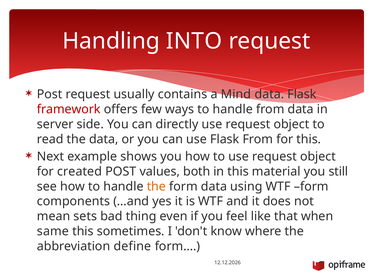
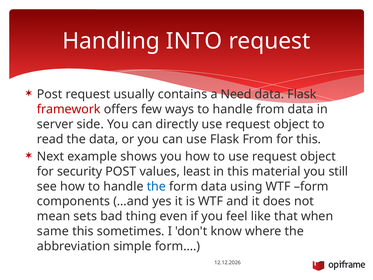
Mind: Mind -> Need
created: created -> security
both: both -> least
the at (156, 186) colour: orange -> blue
define: define -> simple
